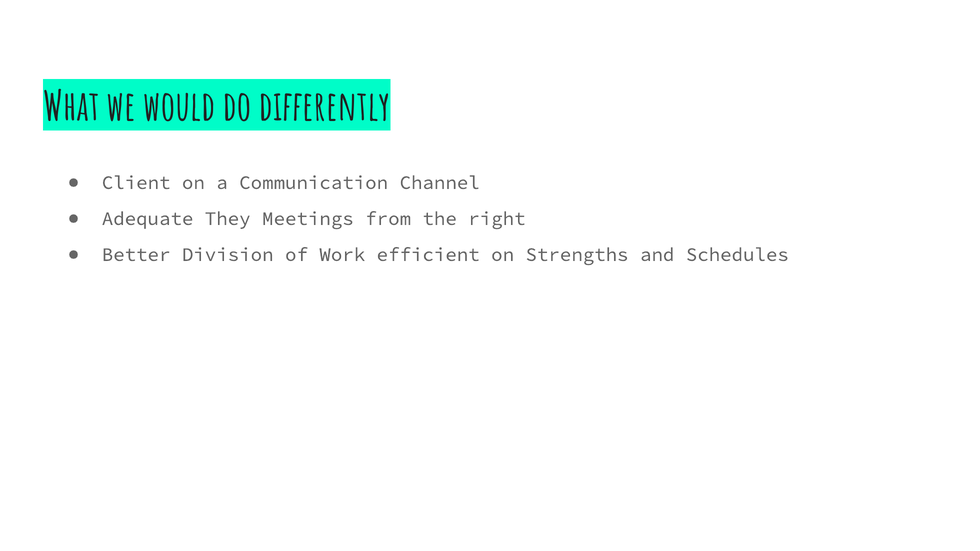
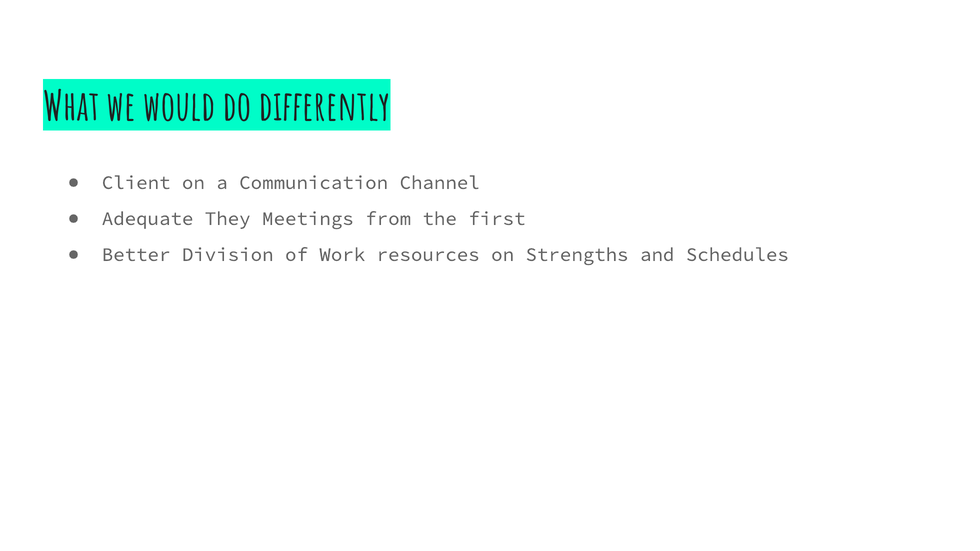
right: right -> first
efficient: efficient -> resources
